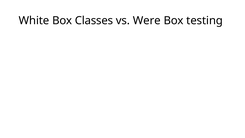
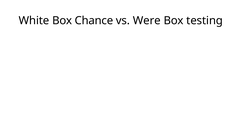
Classes: Classes -> Chance
